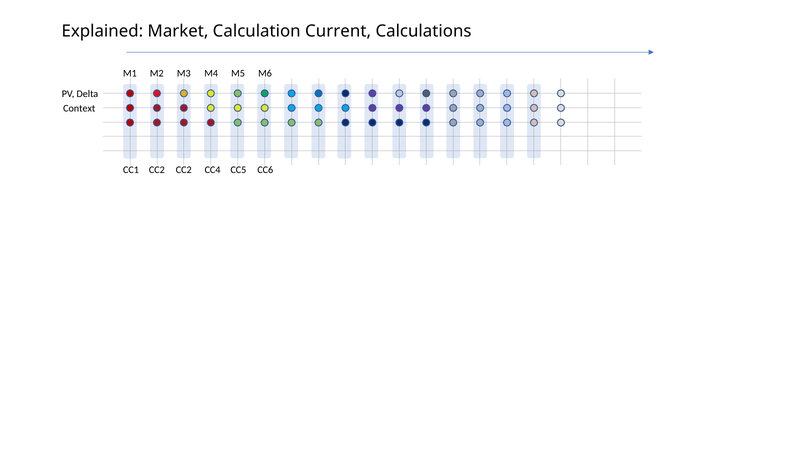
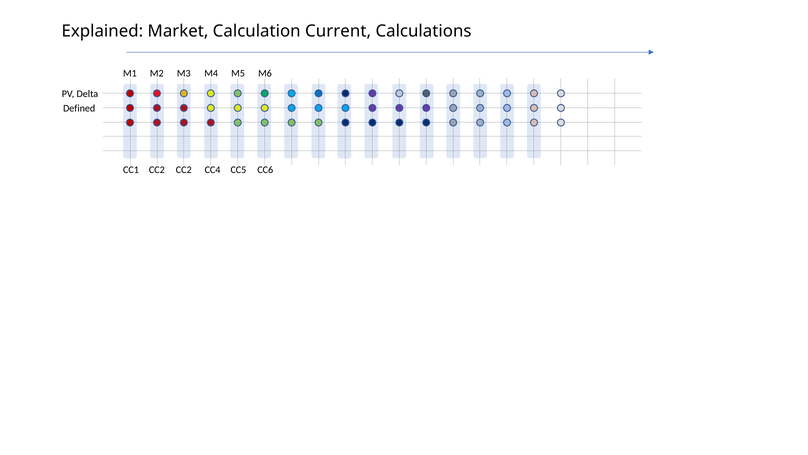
Context: Context -> Defined
